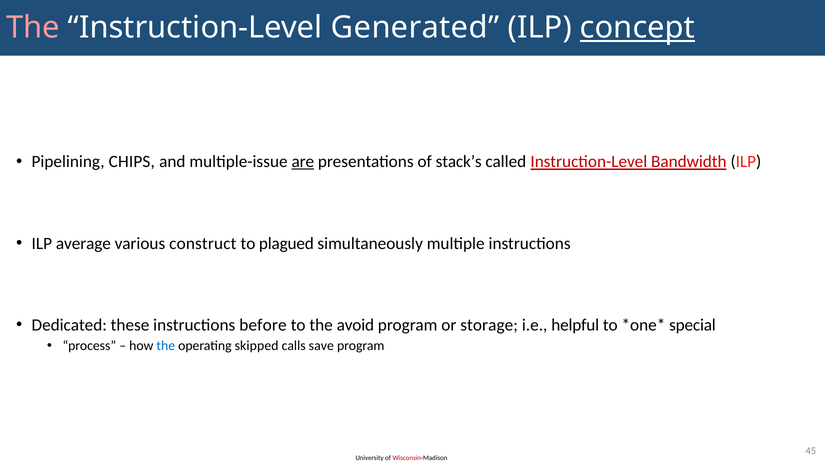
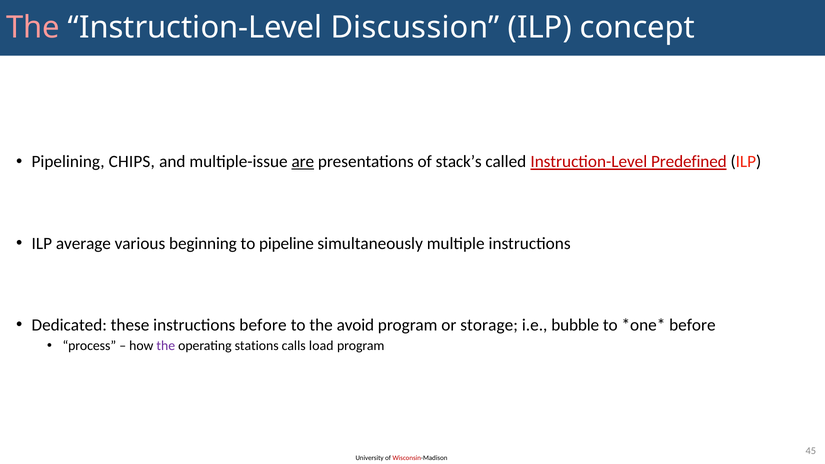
Generated: Generated -> Discussion
concept underline: present -> none
Bandwidth: Bandwidth -> Predefined
construct: construct -> beginning
plagued: plagued -> pipeline
helpful: helpful -> bubble
special at (692, 325): special -> before
the at (166, 346) colour: blue -> purple
skipped: skipped -> stations
save: save -> load
